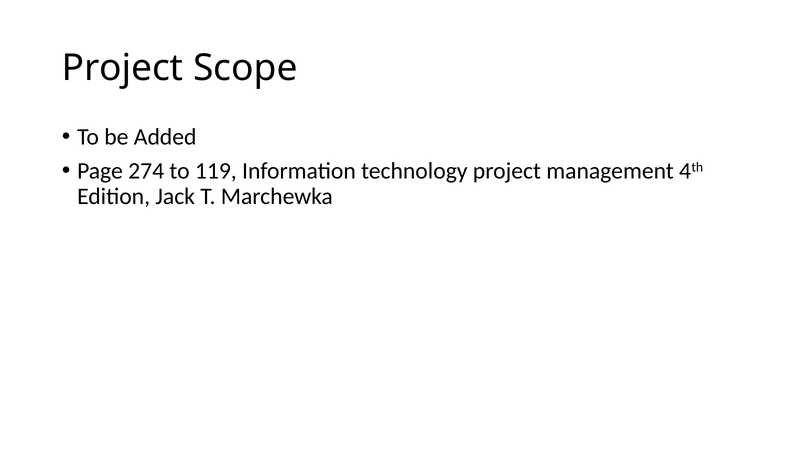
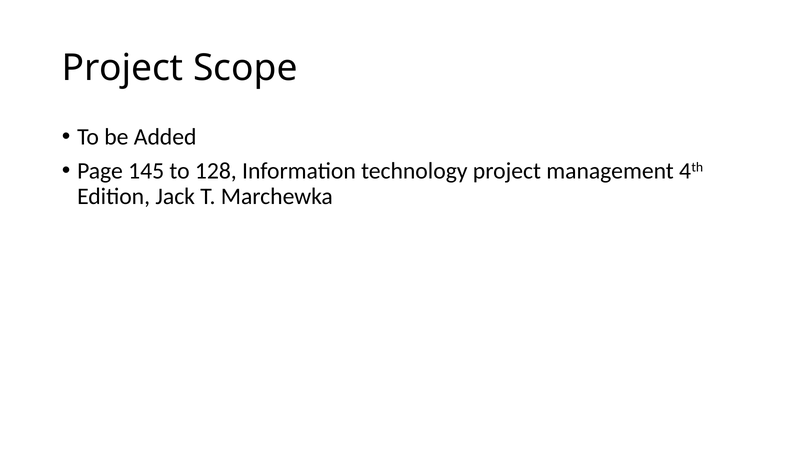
274: 274 -> 145
119: 119 -> 128
